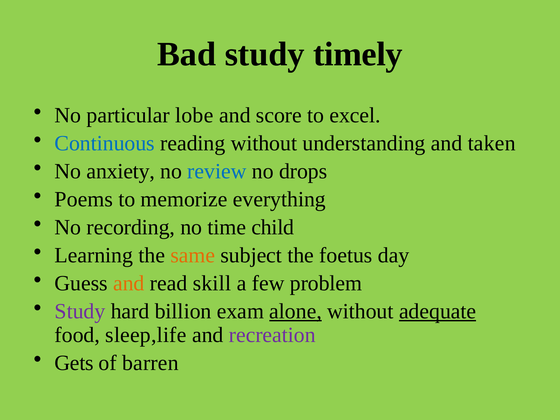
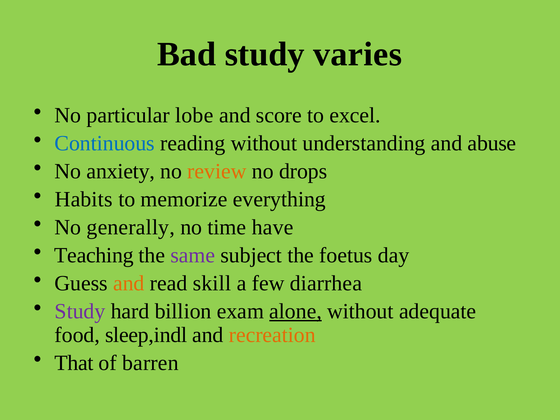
timely: timely -> varies
taken: taken -> abuse
review colour: blue -> orange
Poems: Poems -> Habits
recording: recording -> generally
child: child -> have
Learning: Learning -> Teaching
same colour: orange -> purple
problem: problem -> diarrhea
adequate underline: present -> none
sleep,life: sleep,life -> sleep,indl
recreation colour: purple -> orange
Gets: Gets -> That
